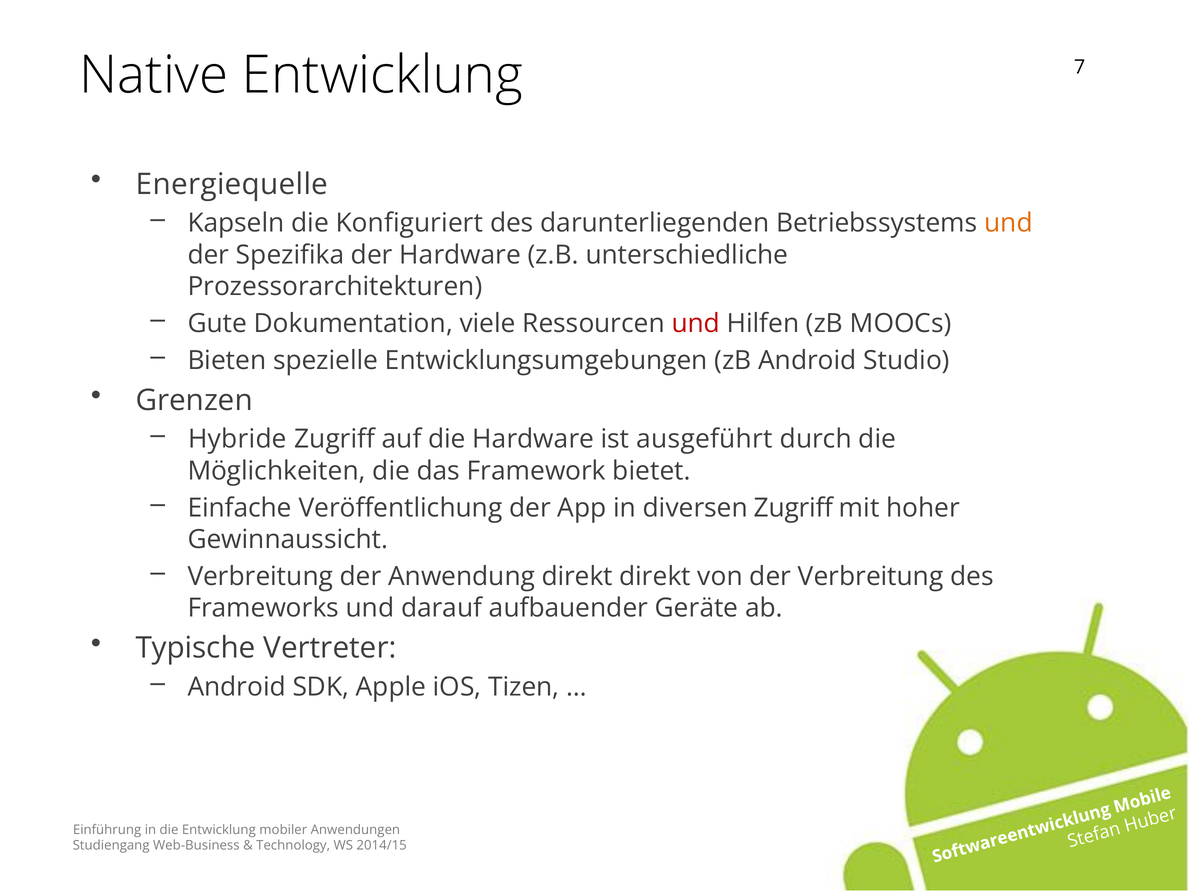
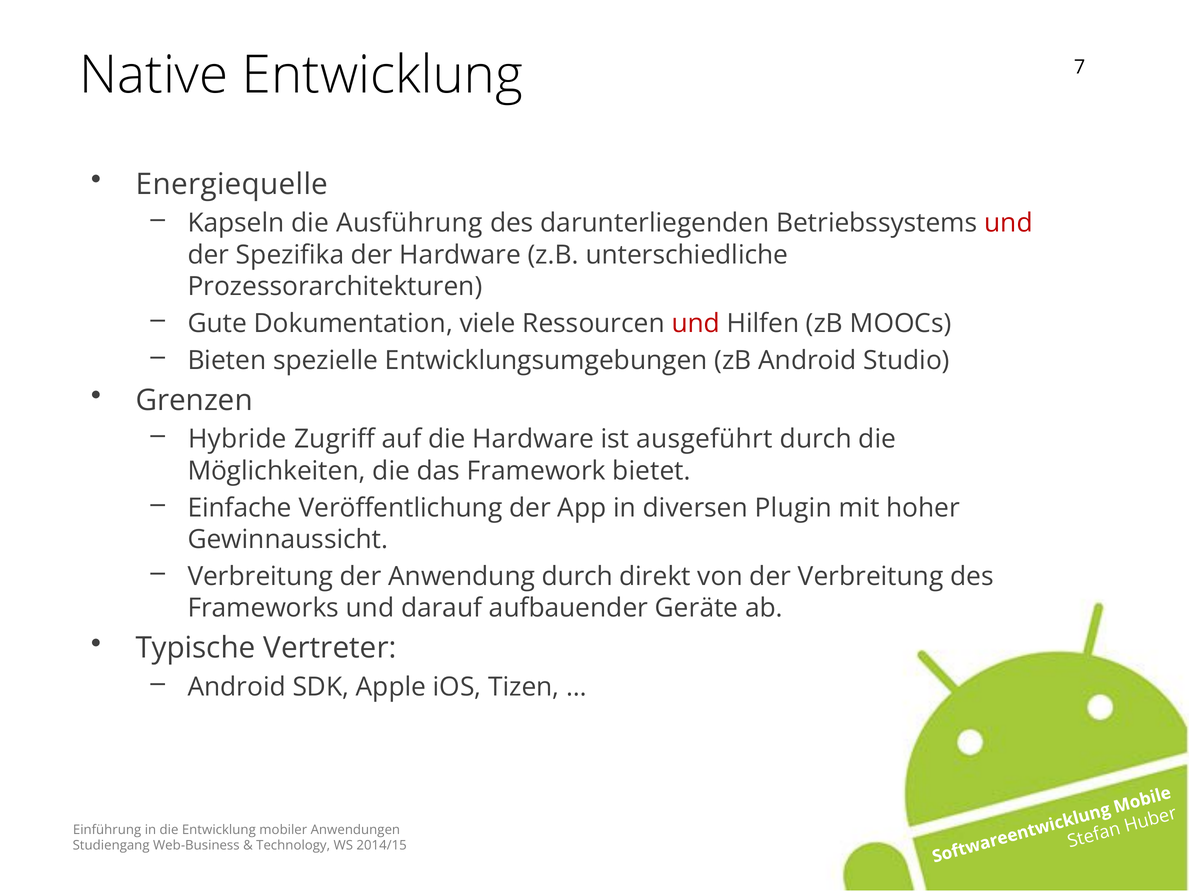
Konfiguriert: Konfiguriert -> Ausführung
und at (1008, 223) colour: orange -> red
diversen Zugriff: Zugriff -> Plugin
Anwendung direkt: direkt -> durch
